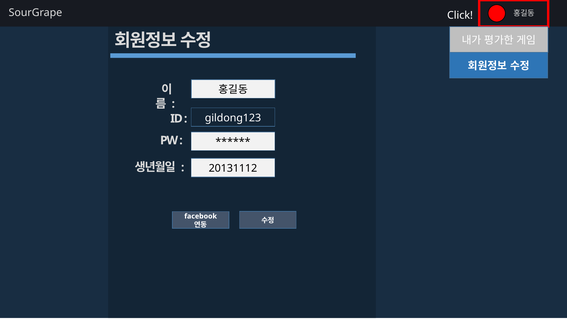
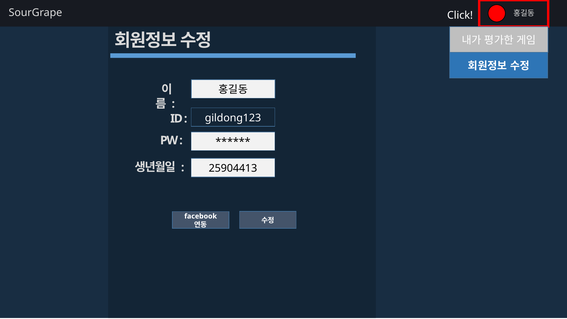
20131112: 20131112 -> 25904413
